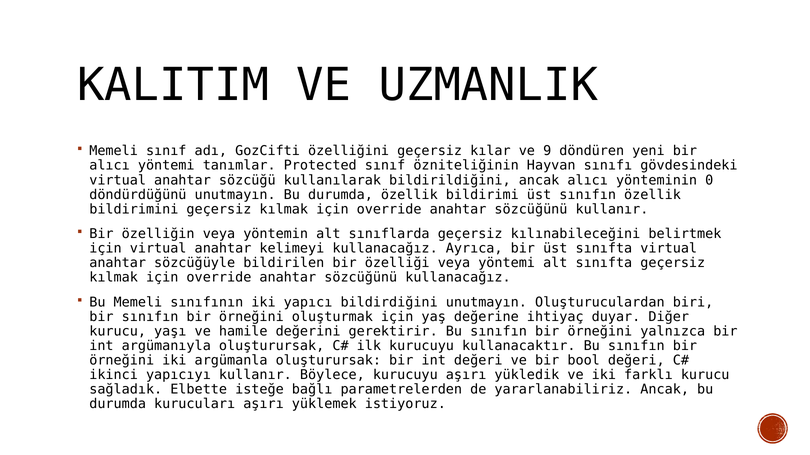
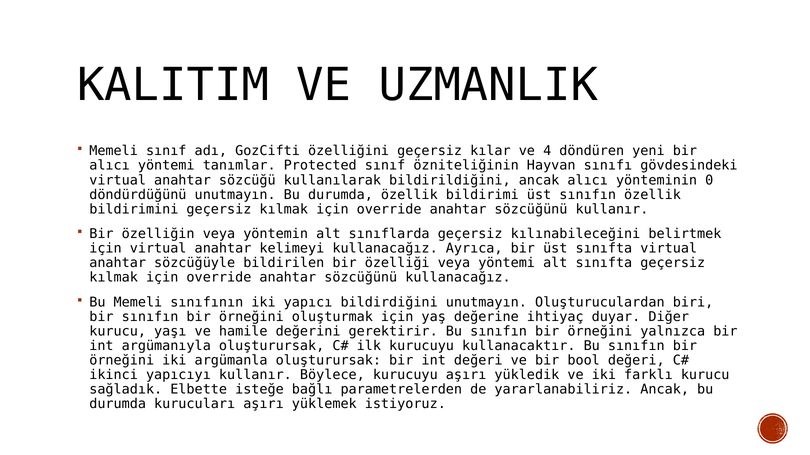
9: 9 -> 4
